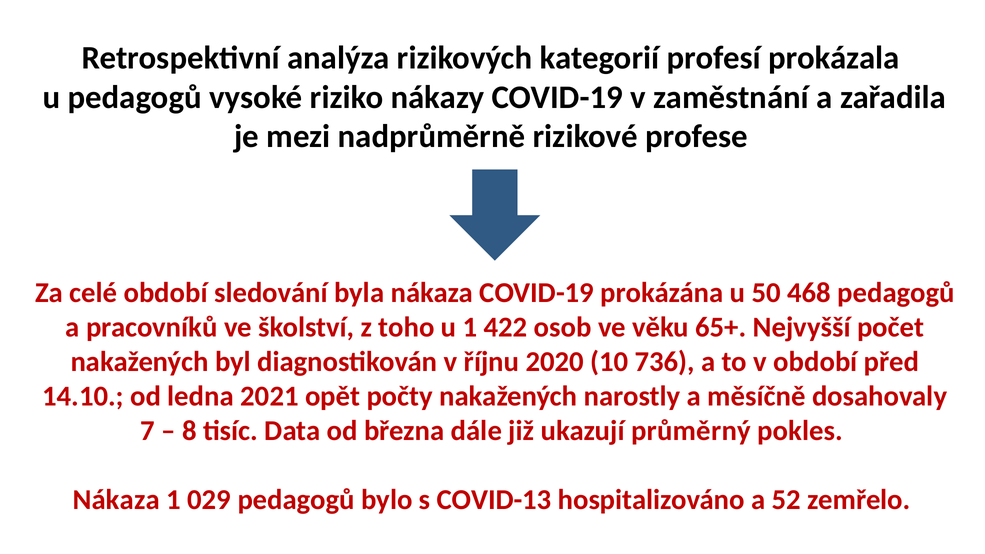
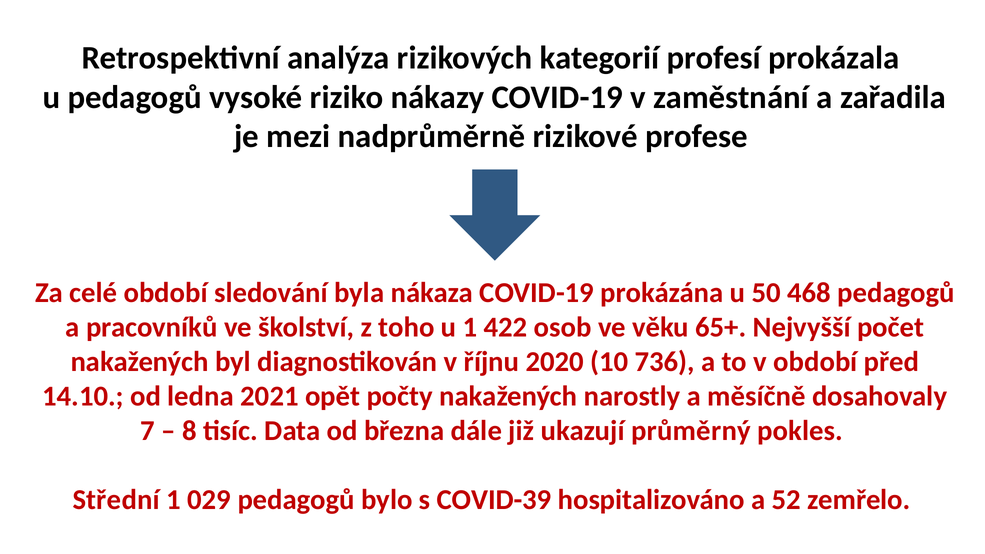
Nákaza at (116, 500): Nákaza -> Střední
COVID-13: COVID-13 -> COVID-39
